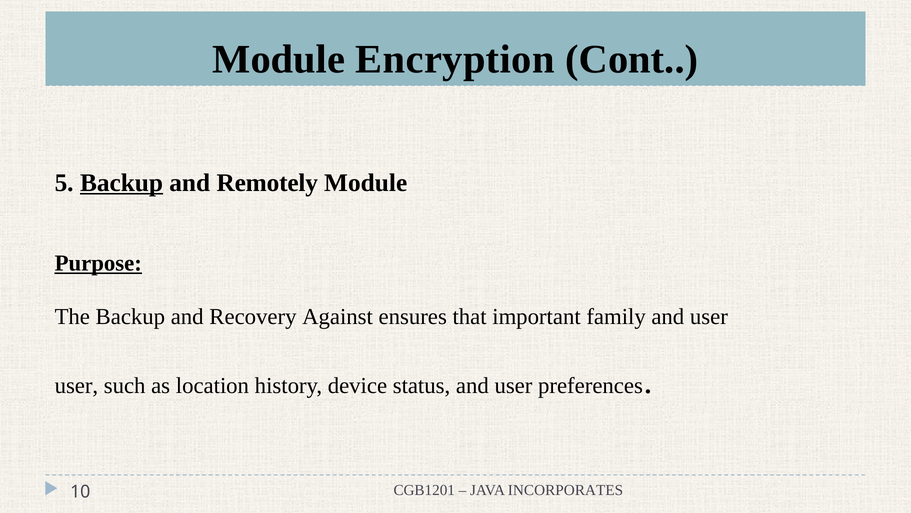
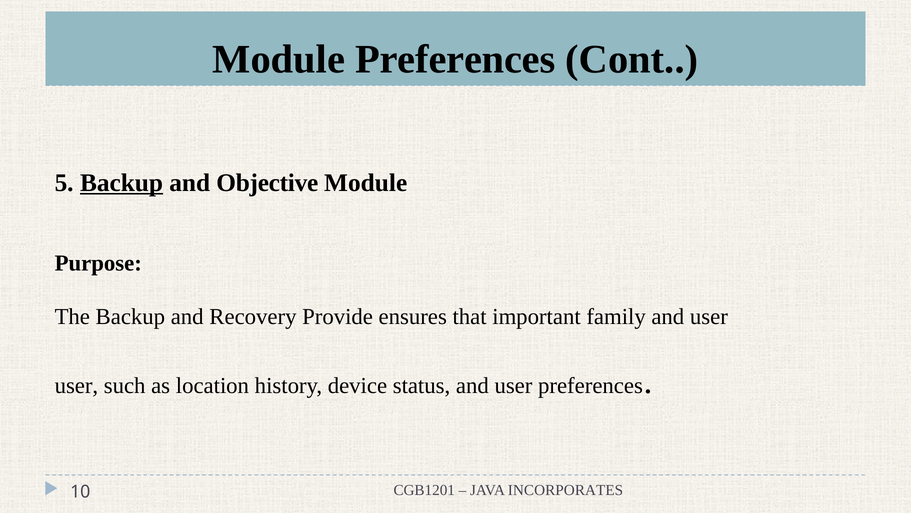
Module Encryption: Encryption -> Preferences
Remotely: Remotely -> Objective
Purpose underline: present -> none
Against: Against -> Provide
